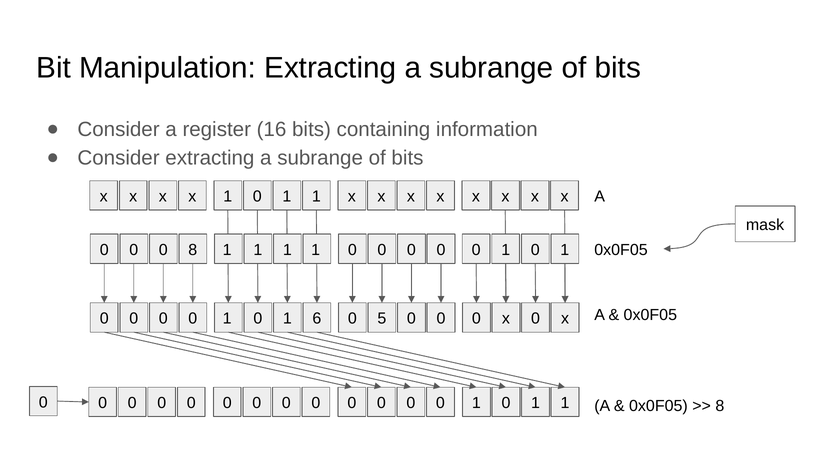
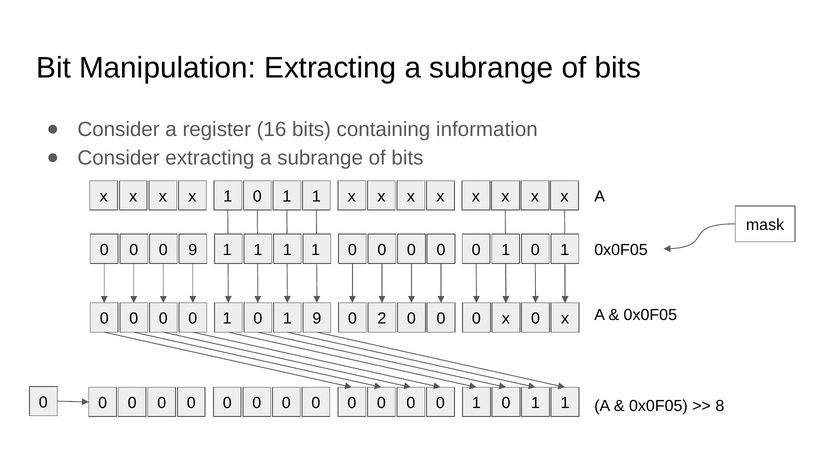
0 8: 8 -> 9
1 6: 6 -> 9
5: 5 -> 2
